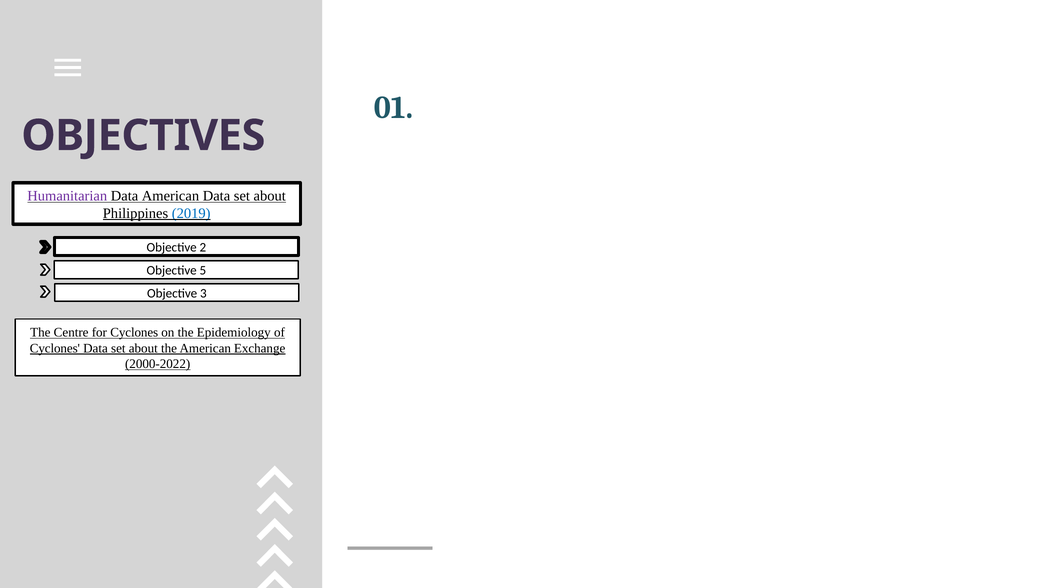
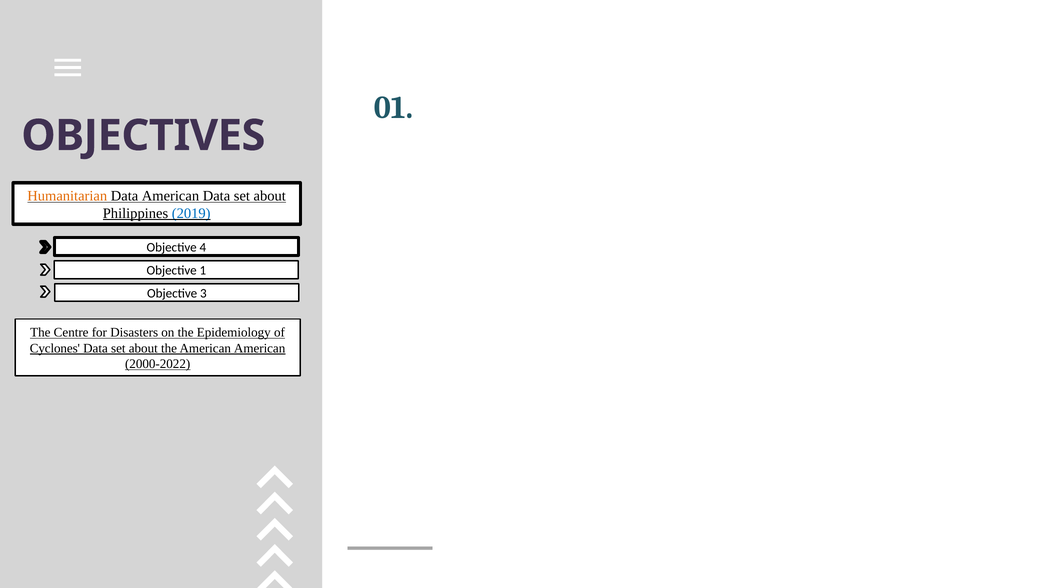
Humanitarian colour: purple -> orange
2: 2 -> 4
5: 5 -> 1
for Cyclones: Cyclones -> Disasters
American Exchange: Exchange -> American
